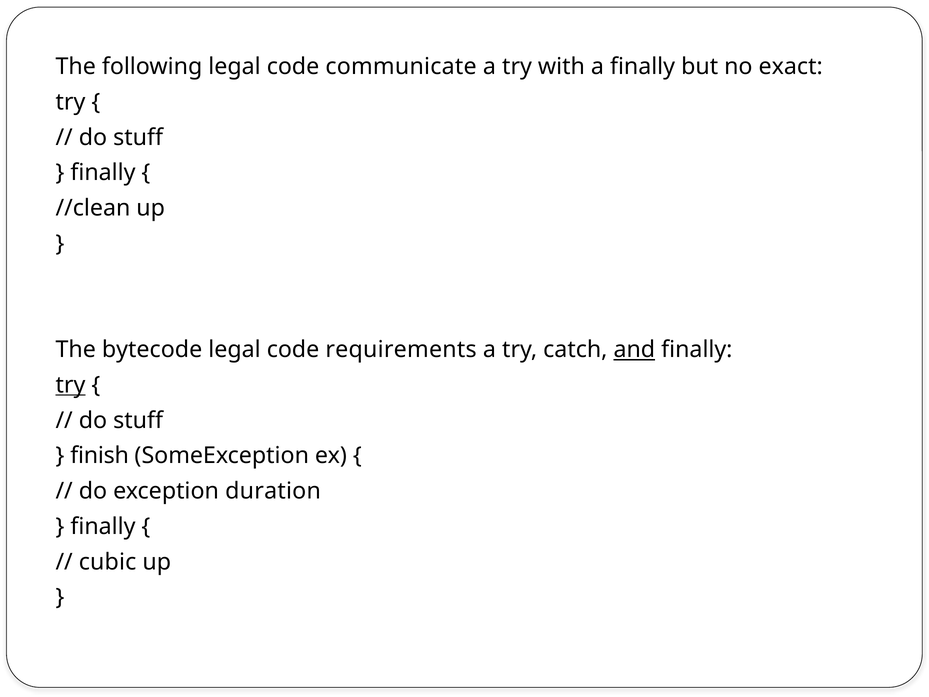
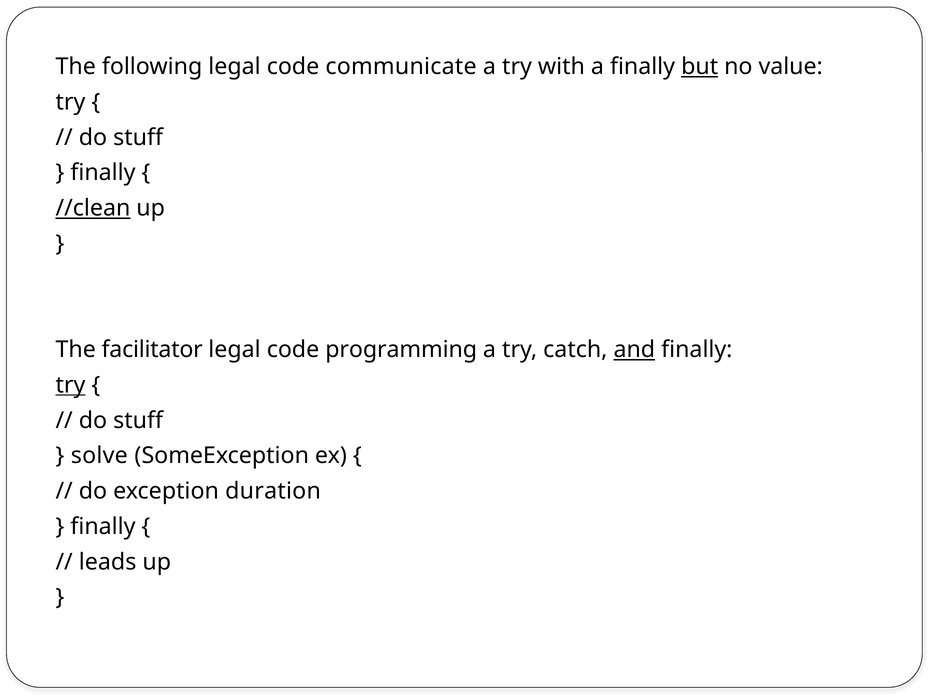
but underline: none -> present
exact: exact -> value
//clean underline: none -> present
bytecode: bytecode -> facilitator
requirements: requirements -> programming
finish: finish -> solve
cubic: cubic -> leads
